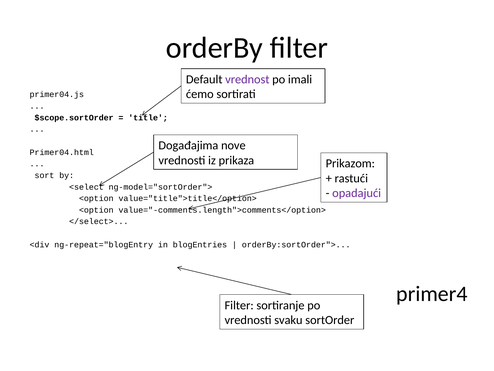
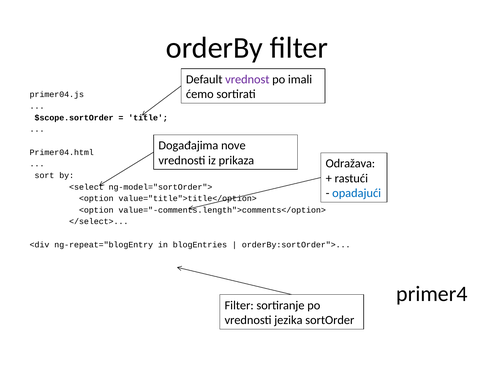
Prikazom: Prikazom -> Odražava
opadajući colour: purple -> blue
svaku: svaku -> jezika
